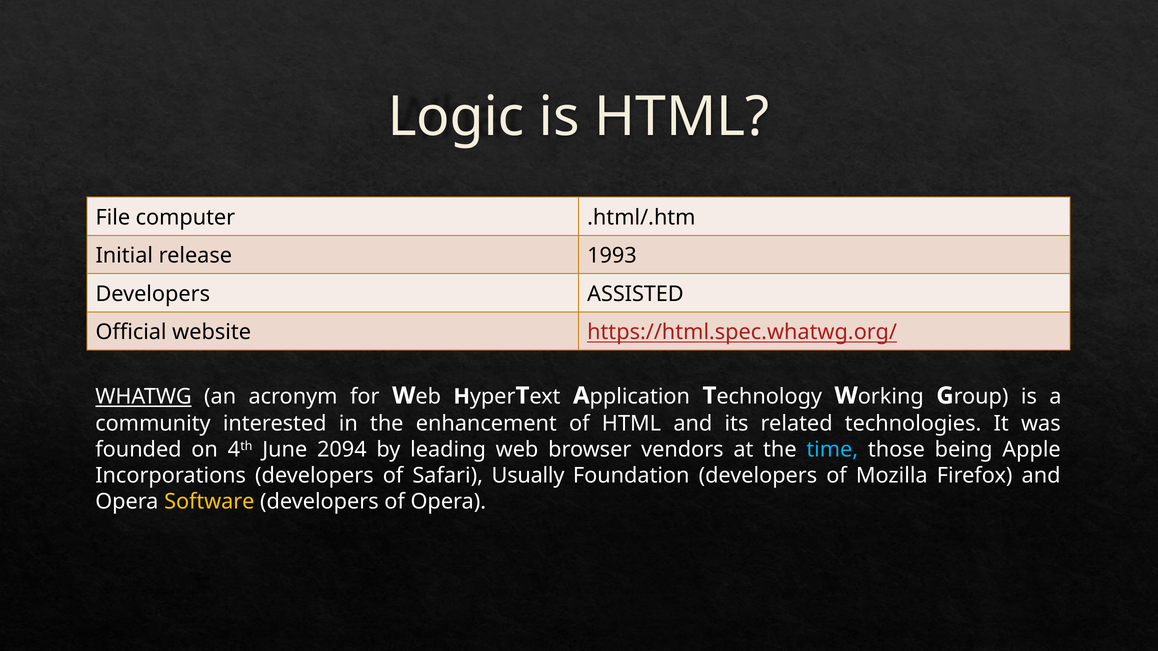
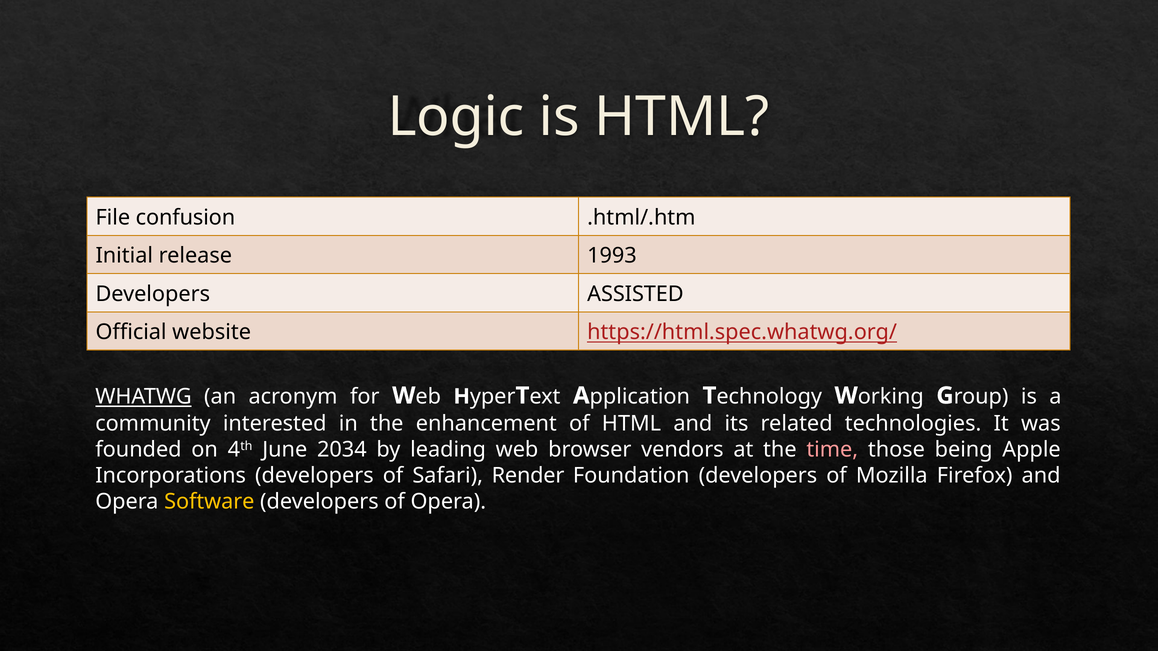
computer: computer -> confusion
2094: 2094 -> 2034
time colour: light blue -> pink
Usually: Usually -> Render
